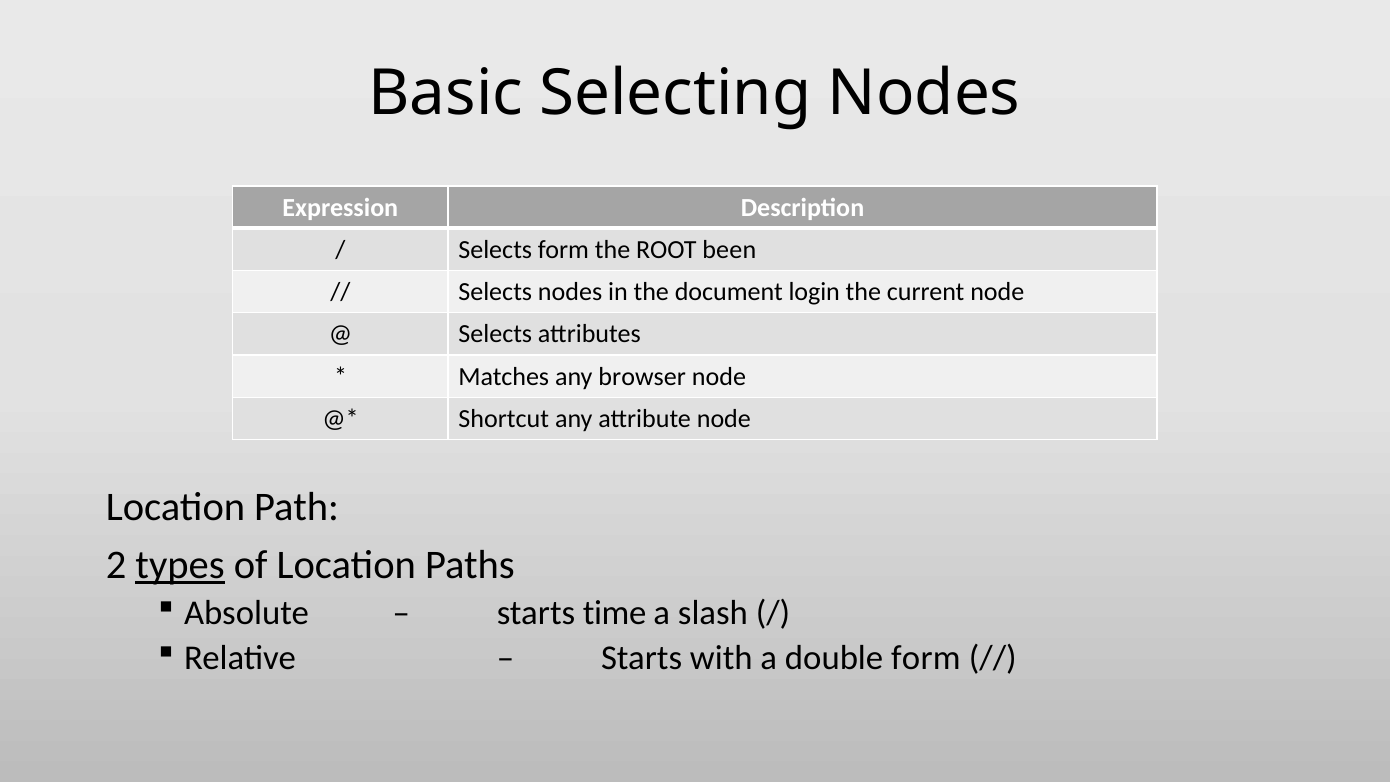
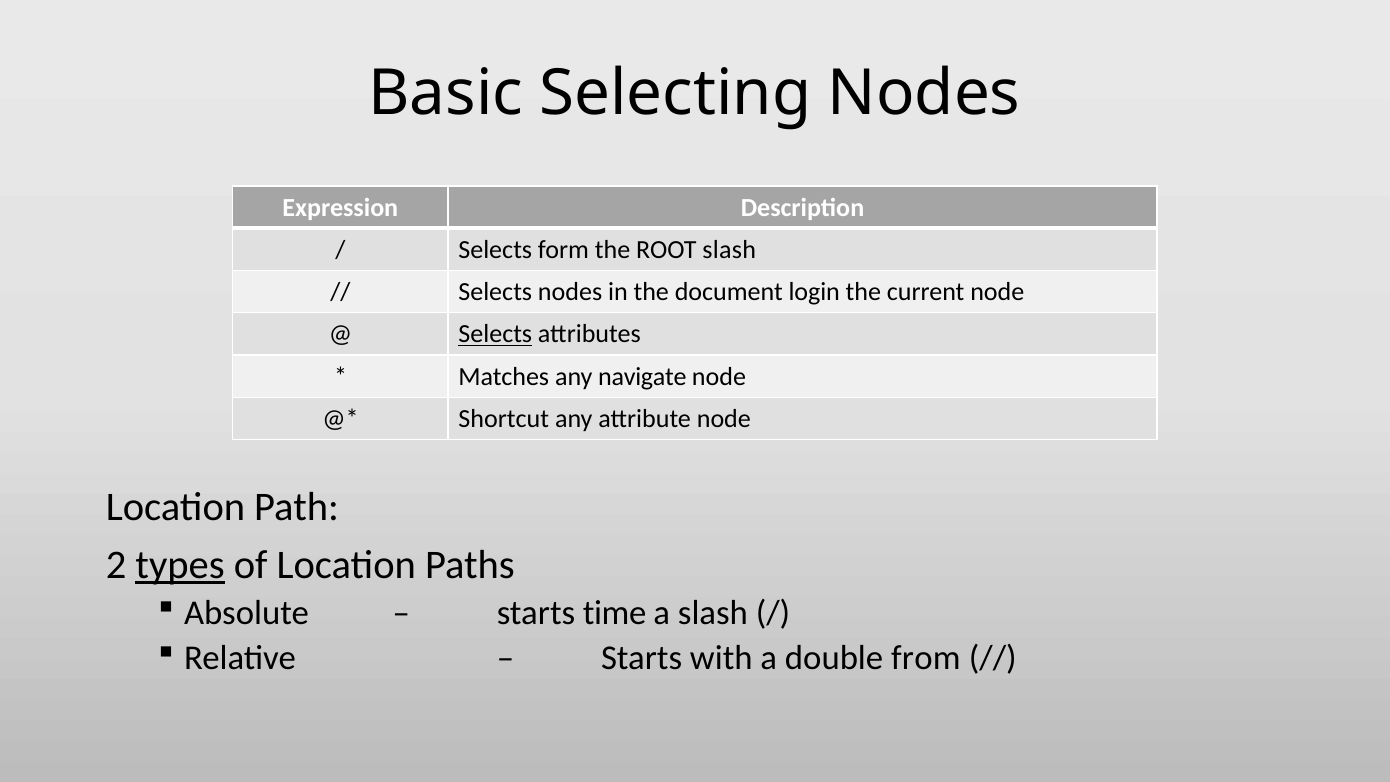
ROOT been: been -> slash
Selects at (495, 334) underline: none -> present
browser: browser -> navigate
double form: form -> from
